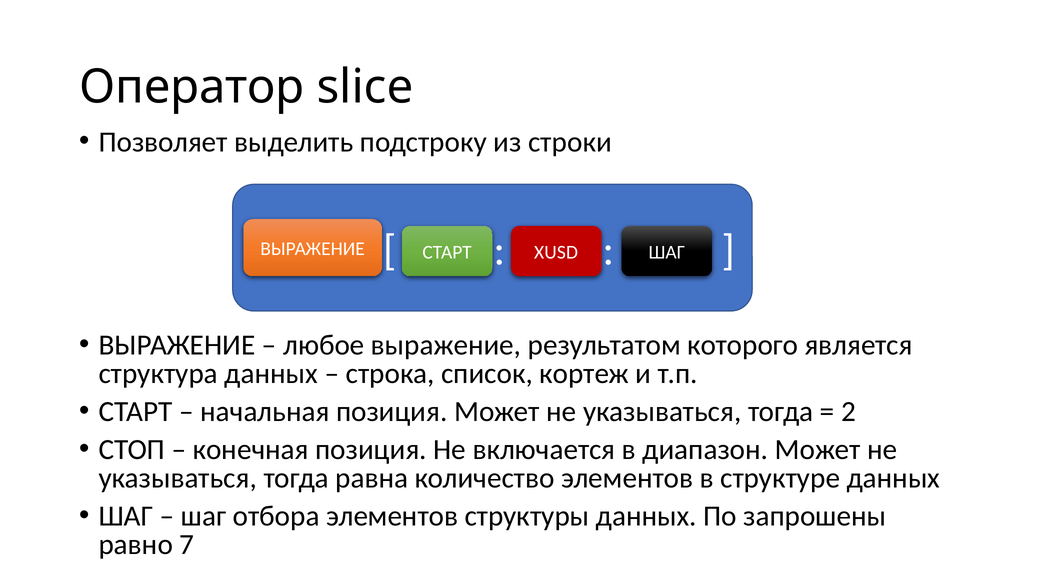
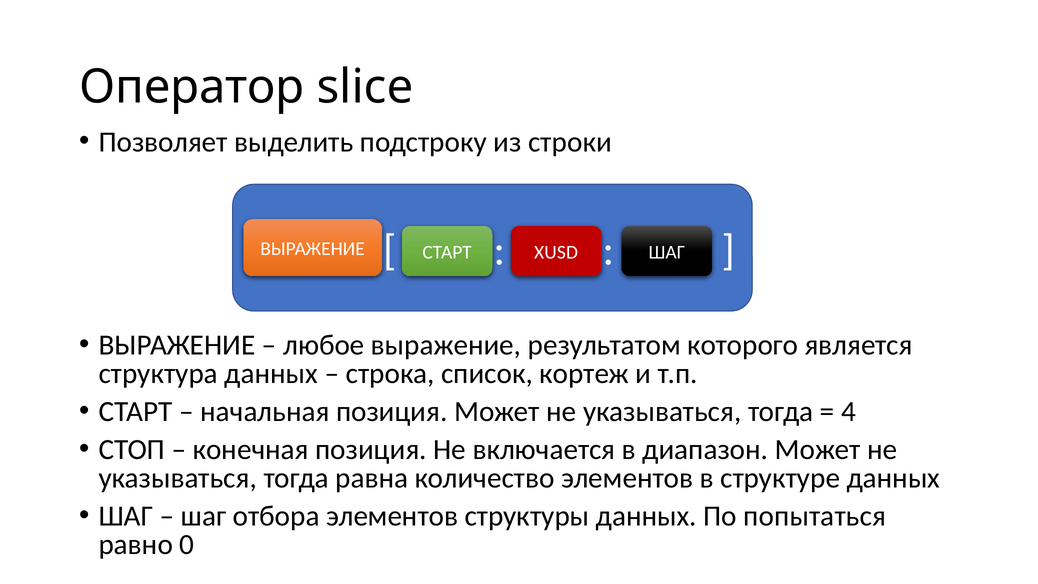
2: 2 -> 4
запрошены: запрошены -> попытаться
7: 7 -> 0
